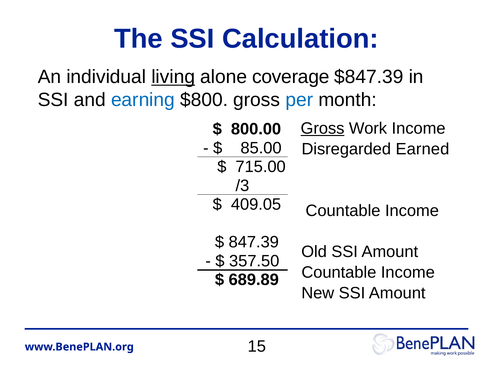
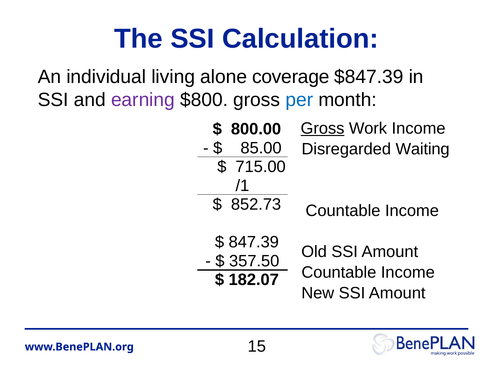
living underline: present -> none
earning colour: blue -> purple
Earned: Earned -> Waiting
/3: /3 -> /1
409.05: 409.05 -> 852.73
689.89: 689.89 -> 182.07
